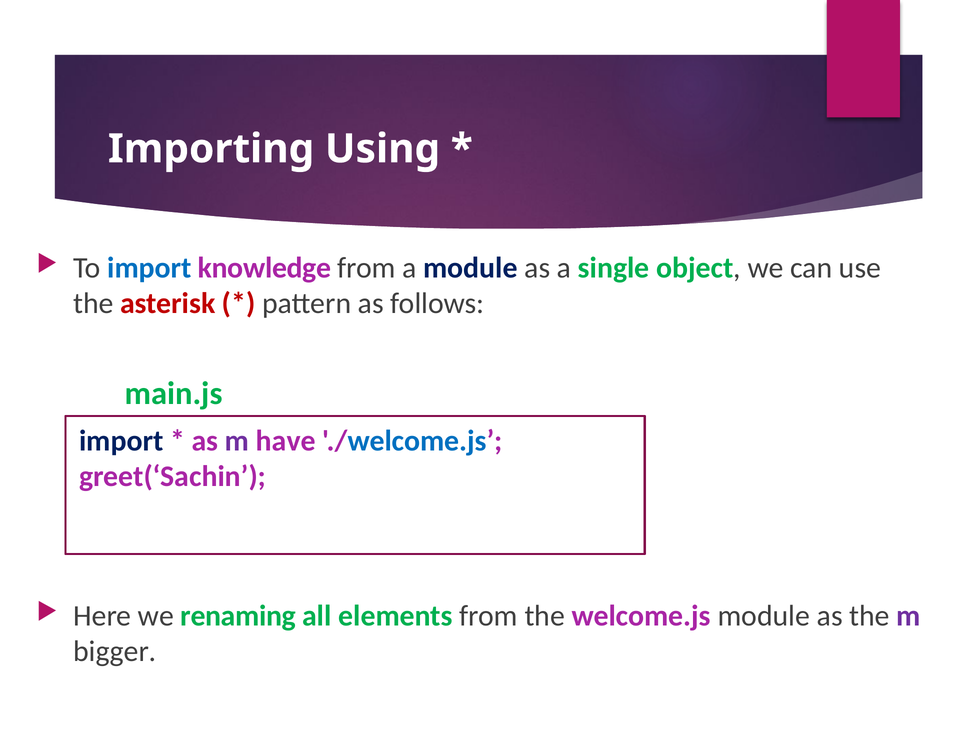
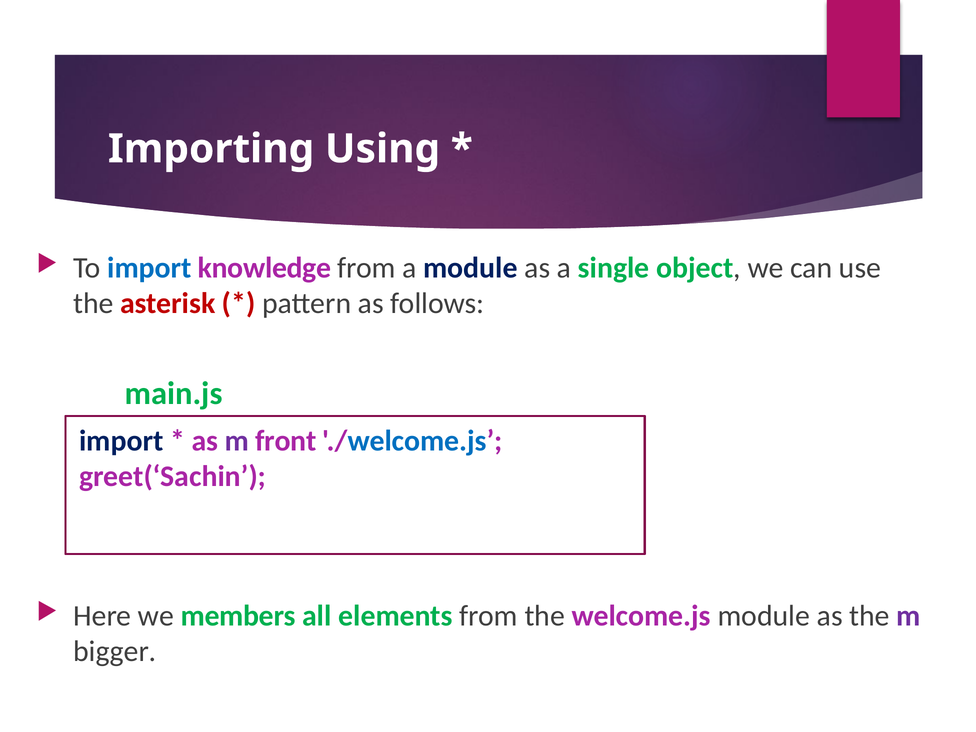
have: have -> front
renaming: renaming -> members
